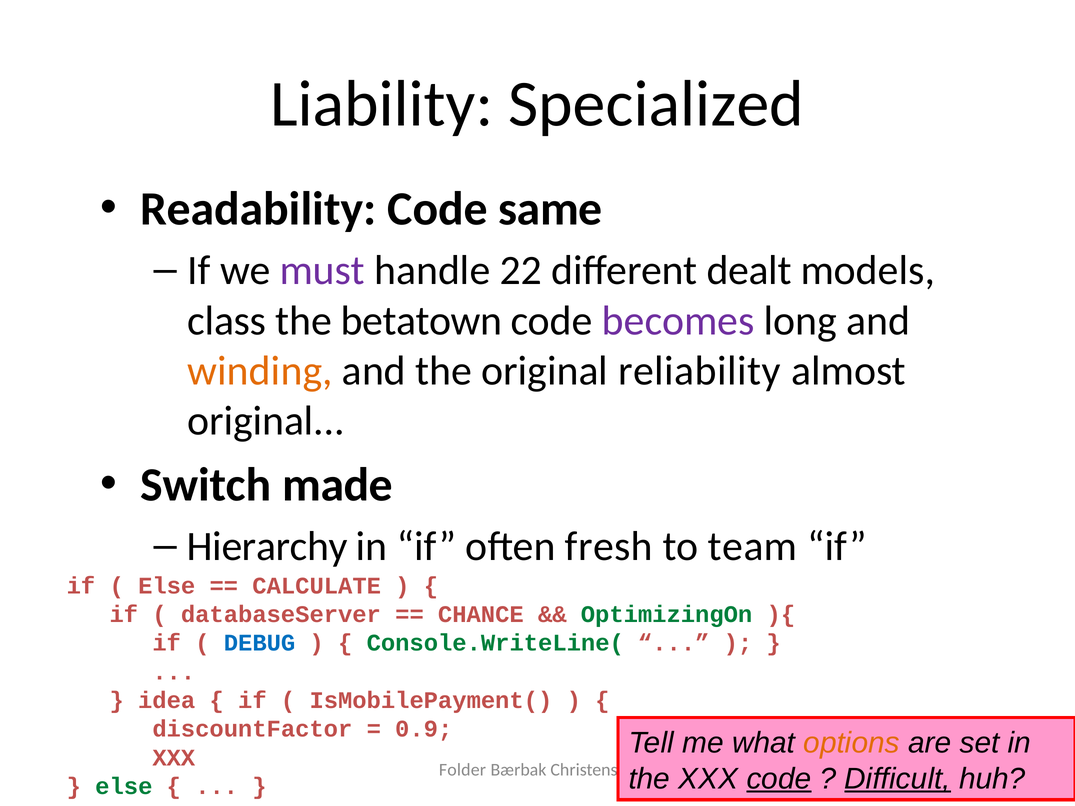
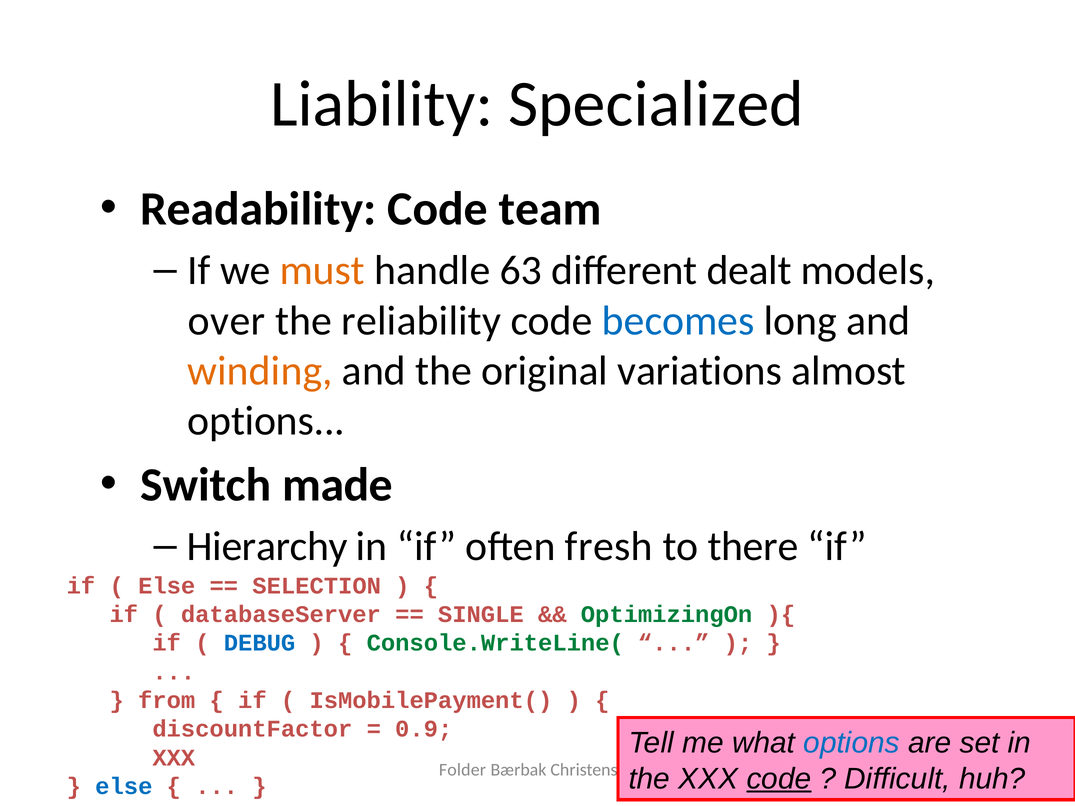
same: same -> team
must colour: purple -> orange
22: 22 -> 63
class: class -> over
betatown: betatown -> reliability
becomes colour: purple -> blue
reliability: reliability -> variations
original at (266, 421): original -> options
team: team -> there
CALCULATE: CALCULATE -> SELECTION
CHANCE: CHANCE -> SINGLE
idea: idea -> from
options at (852, 743) colour: orange -> blue
Difficult underline: present -> none
else at (124, 787) colour: green -> blue
